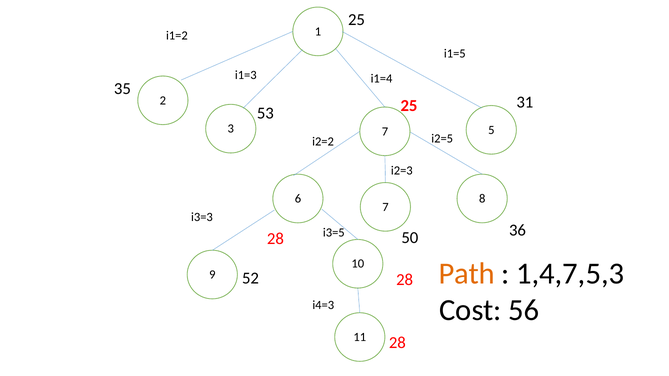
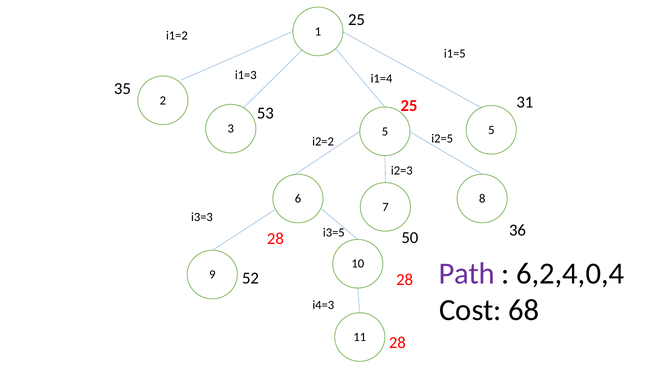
3 7: 7 -> 5
Path colour: orange -> purple
1,4,7,5,3: 1,4,7,5,3 -> 6,2,4,0,4
56: 56 -> 68
